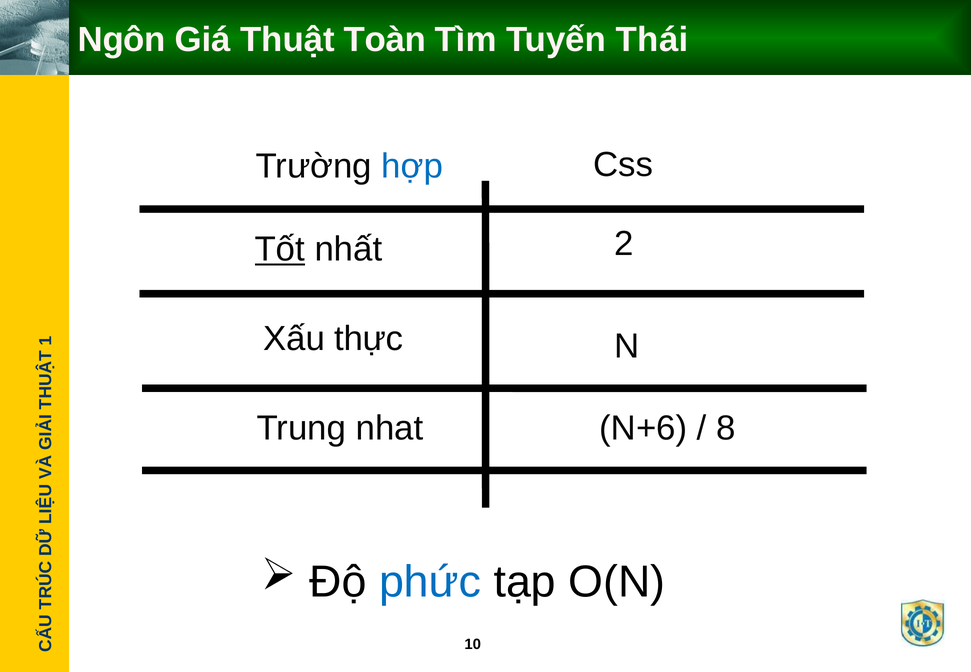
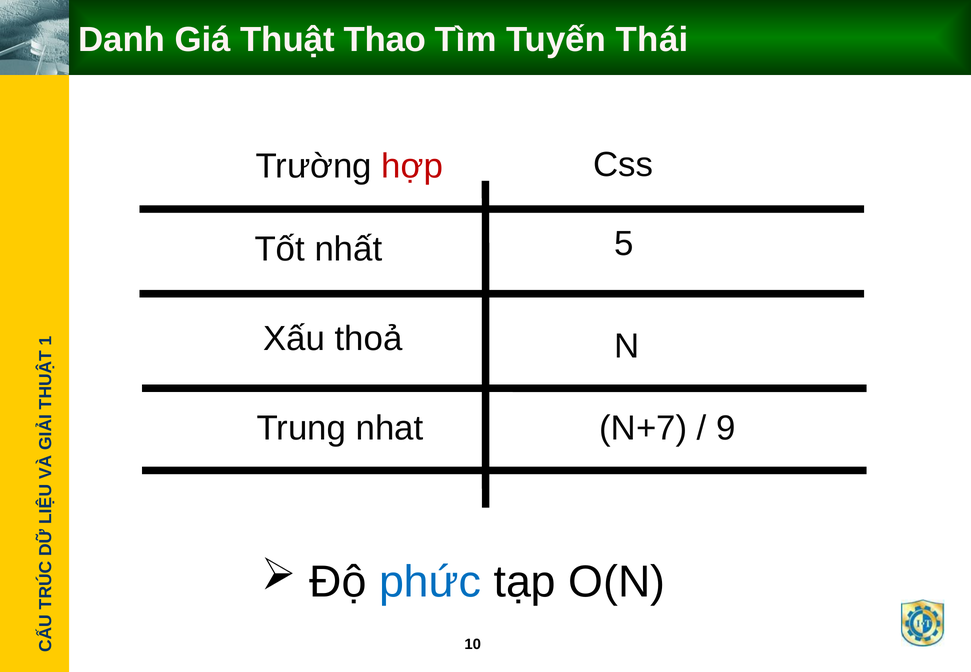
Ngôn: Ngôn -> Danh
Toàn: Toàn -> Thao
hợp colour: blue -> red
Tốt underline: present -> none
2: 2 -> 5
thực: thực -> thoả
N+6: N+6 -> N+7
8: 8 -> 9
